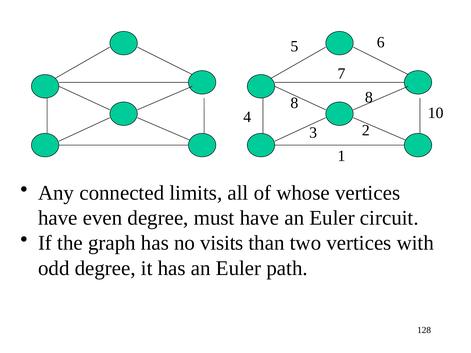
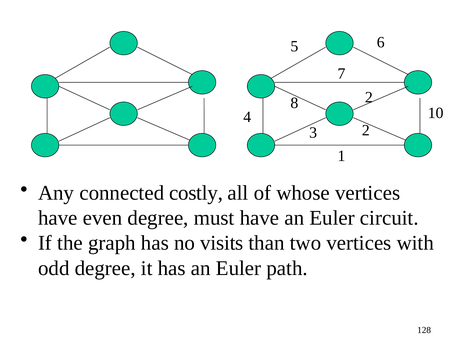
8 8: 8 -> 2
limits: limits -> costly
